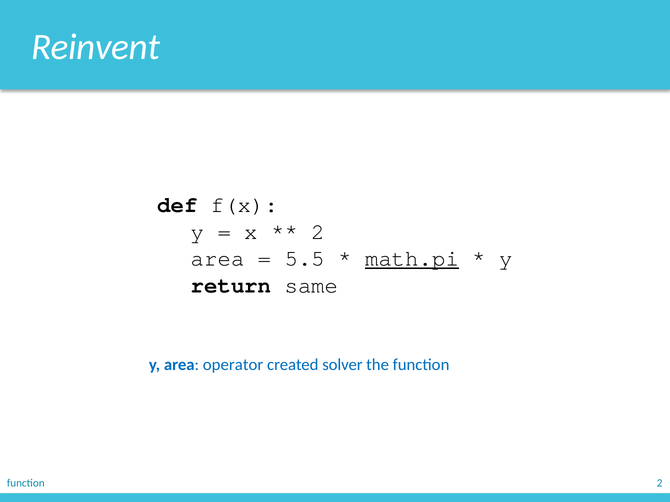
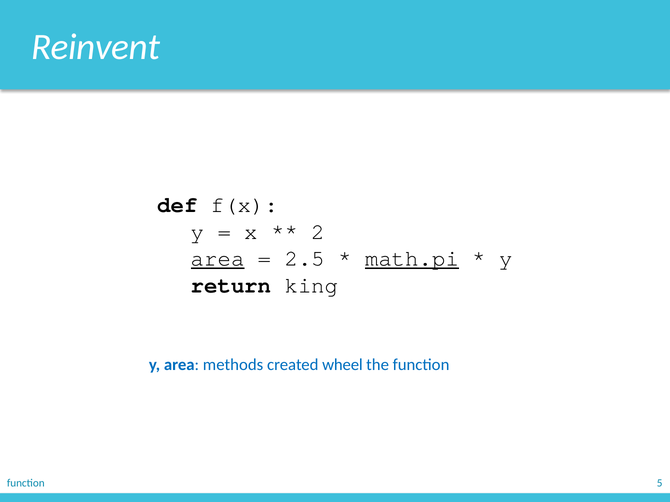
area at (218, 259) underline: none -> present
5.5: 5.5 -> 2.5
same: same -> king
operator: operator -> methods
solver: solver -> wheel
function 2: 2 -> 5
